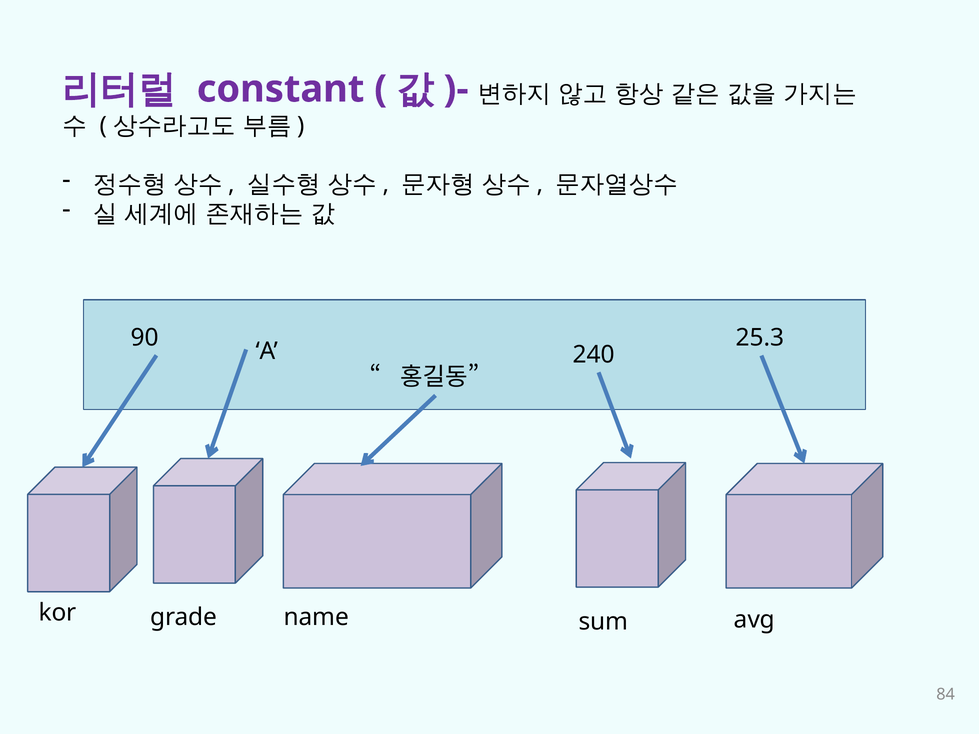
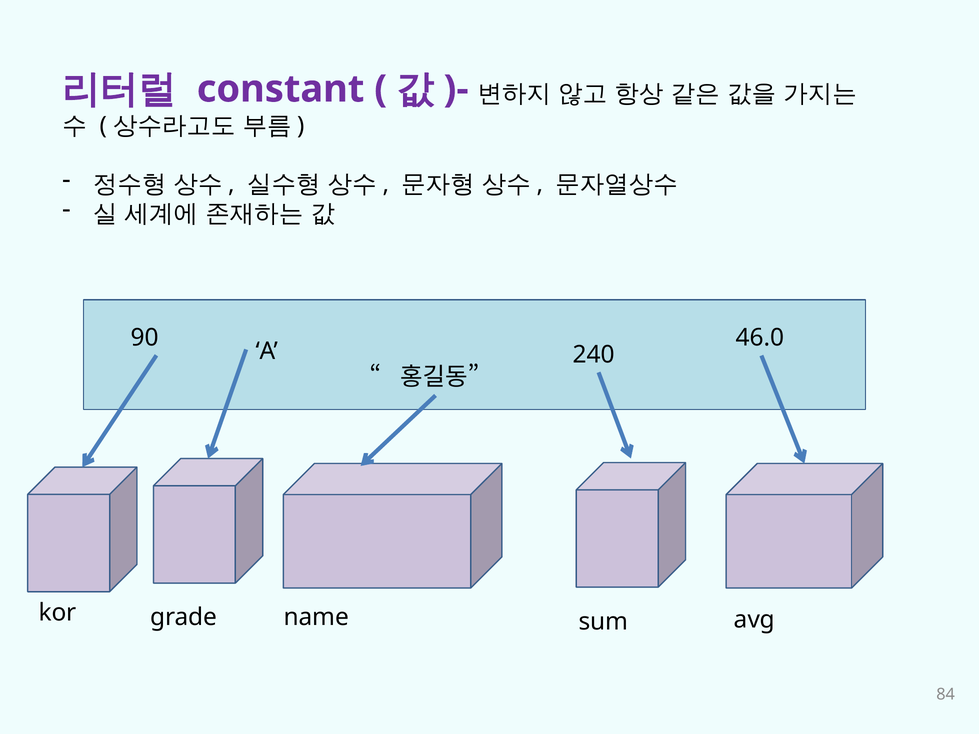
25.3: 25.3 -> 46.0
